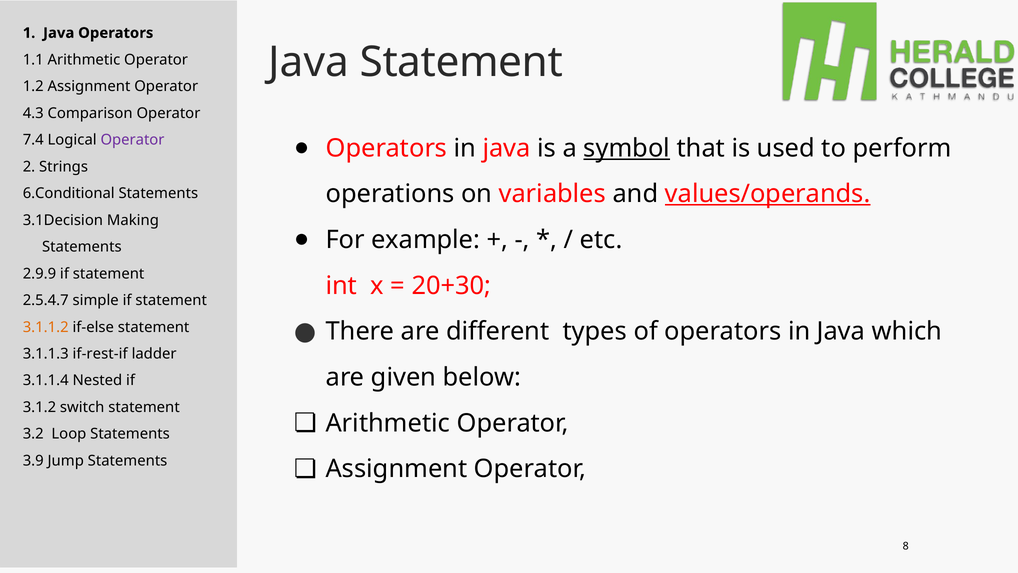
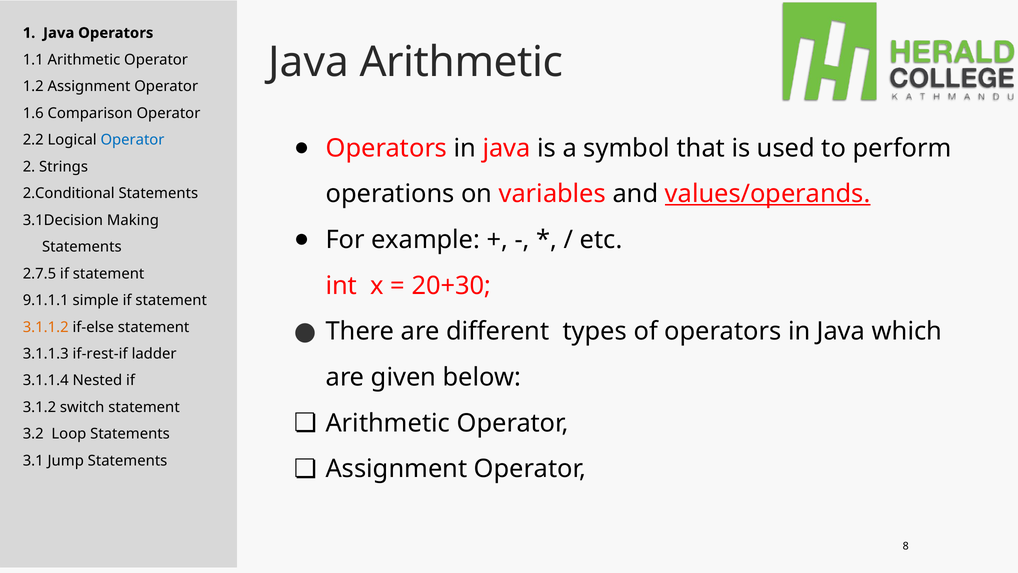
Java Statement: Statement -> Arithmetic
4.3: 4.3 -> 1.6
symbol underline: present -> none
7.4: 7.4 -> 2.2
Operator at (132, 140) colour: purple -> blue
6.Conditional: 6.Conditional -> 2.Conditional
2.9.9: 2.9.9 -> 2.7.5
2.5.4.7: 2.5.4.7 -> 9.1.1.1
3.9: 3.9 -> 3.1
